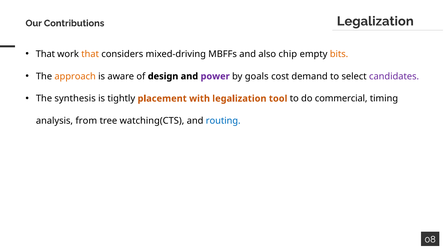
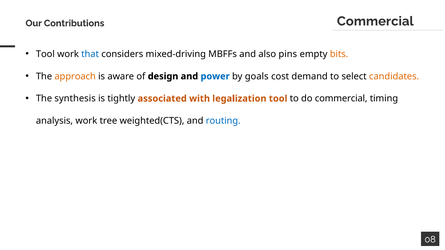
Legalization at (375, 21): Legalization -> Commercial
That at (45, 54): That -> Tool
that at (90, 54) colour: orange -> blue
chip: chip -> pins
power colour: purple -> blue
candidates colour: purple -> orange
placement: placement -> associated
analysis from: from -> work
watching(CTS: watching(CTS -> weighted(CTS
